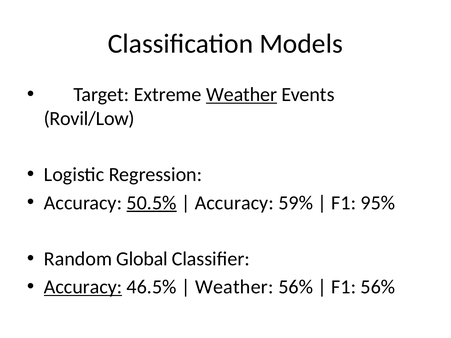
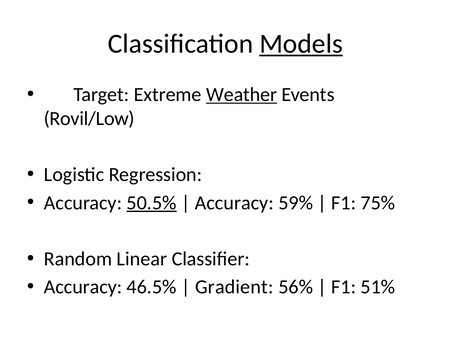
Models underline: none -> present
95%: 95% -> 75%
Global: Global -> Linear
Accuracy at (83, 287) underline: present -> none
Weather at (234, 287): Weather -> Gradient
F1 56%: 56% -> 51%
